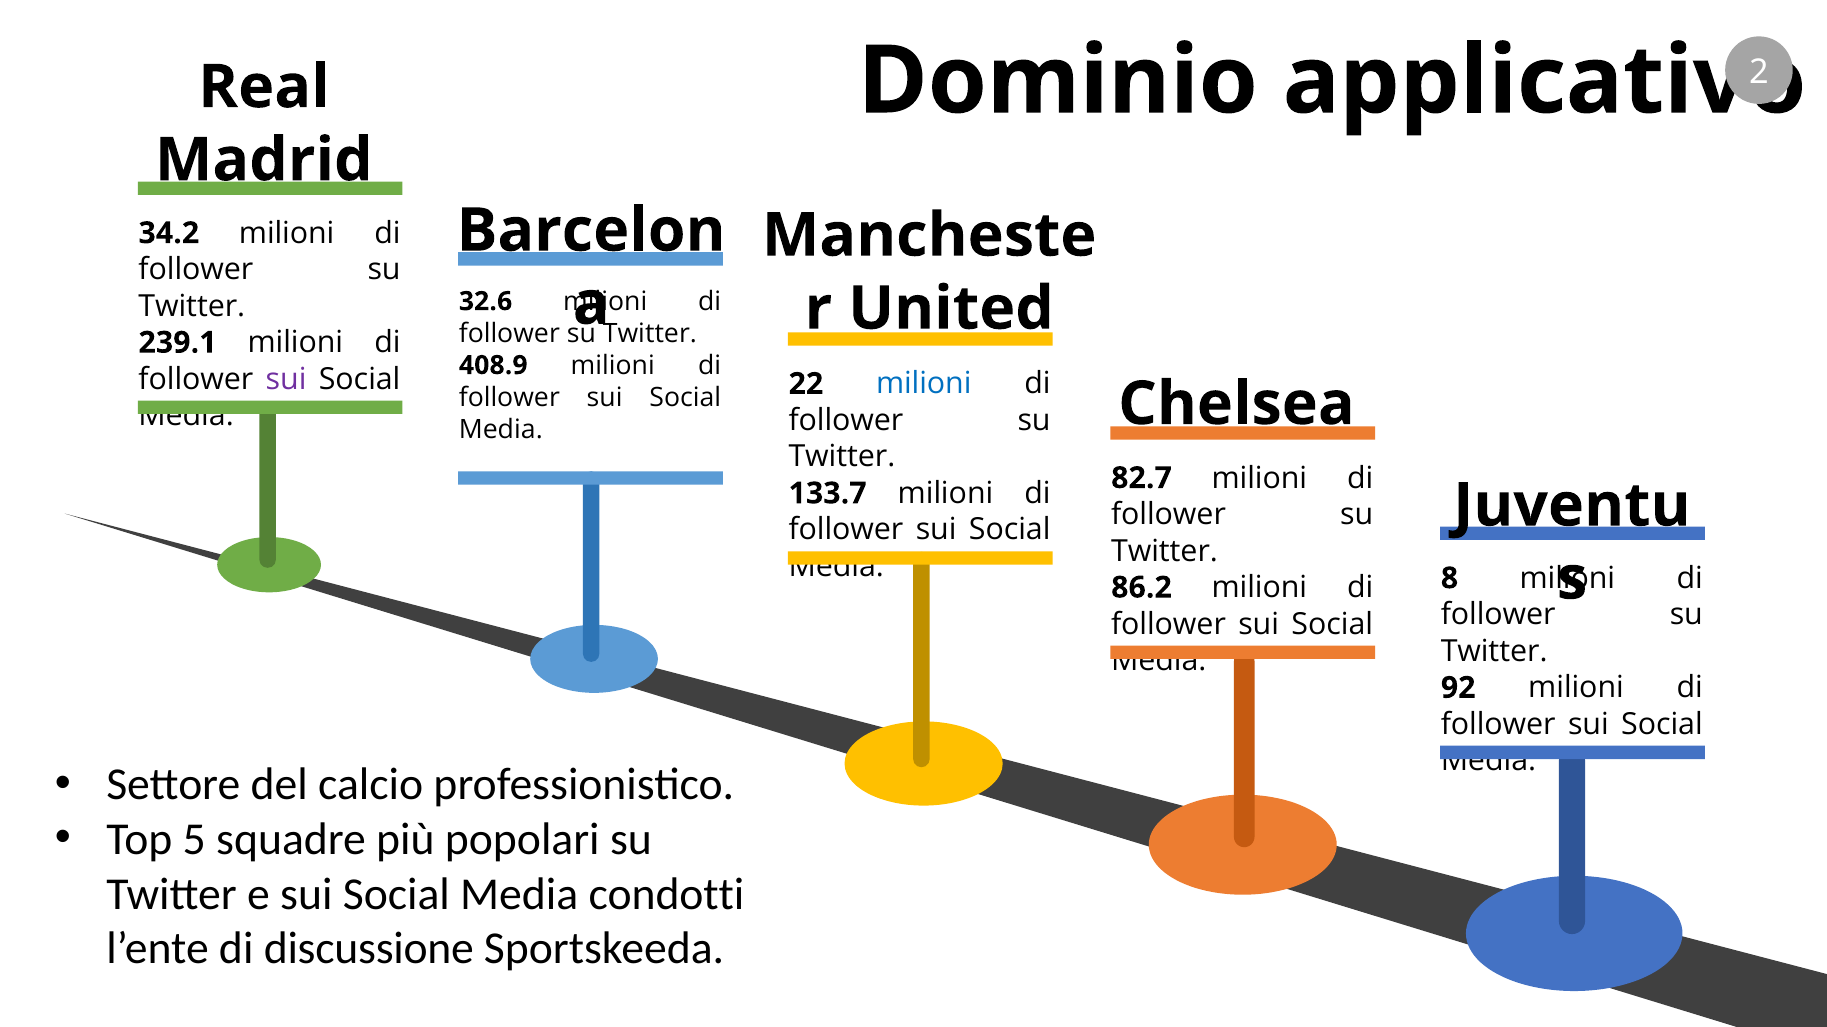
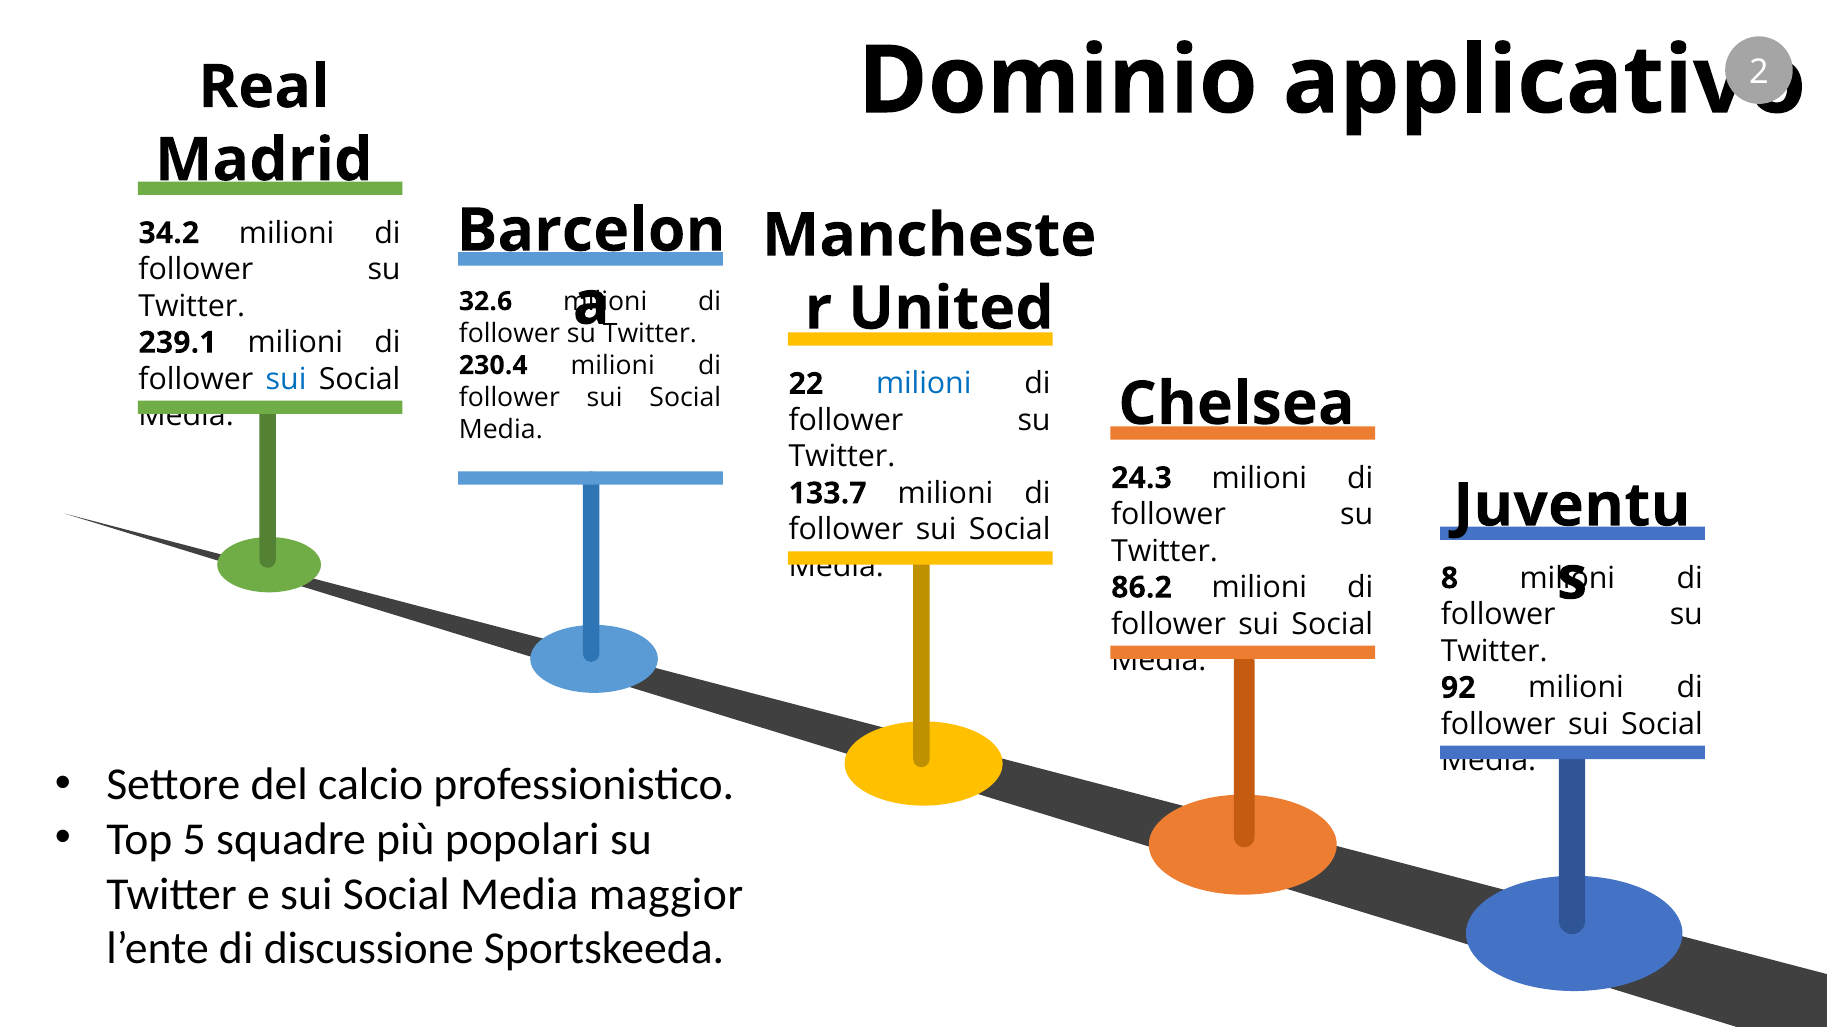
408.9: 408.9 -> 230.4
sui at (286, 379) colour: purple -> blue
82.7: 82.7 -> 24.3
condotti: condotti -> maggior
